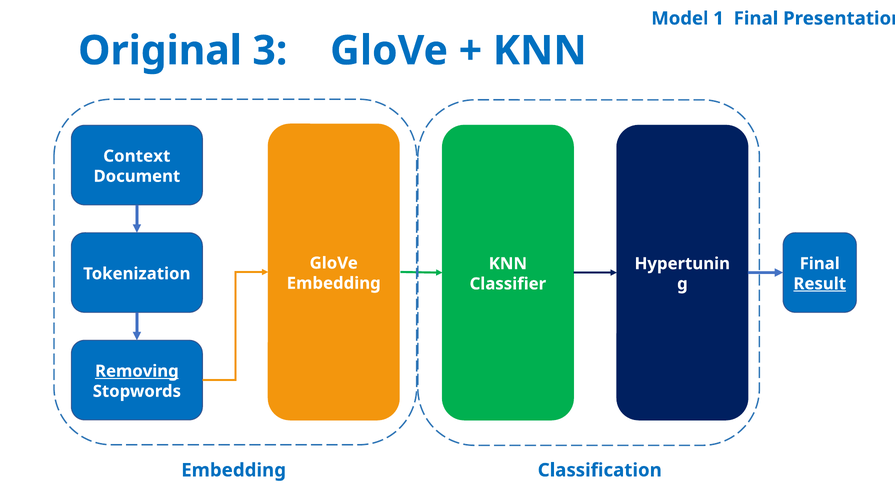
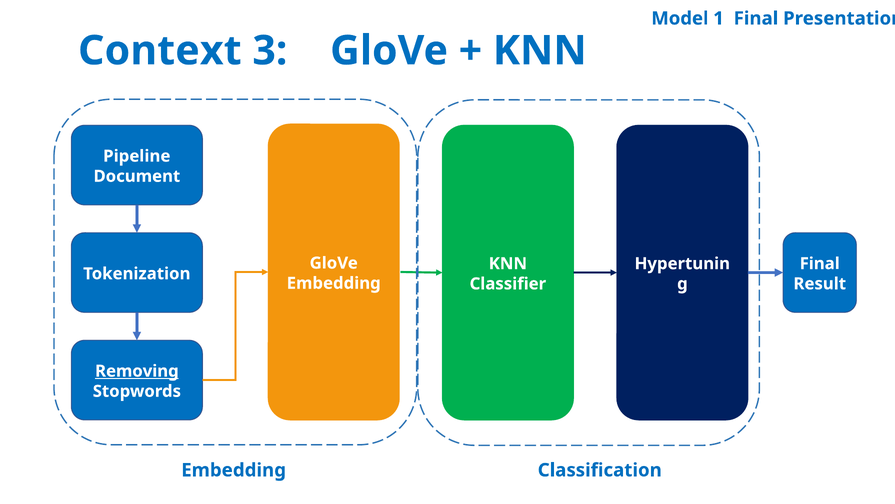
Original: Original -> Context
Context: Context -> Pipeline
Result underline: present -> none
